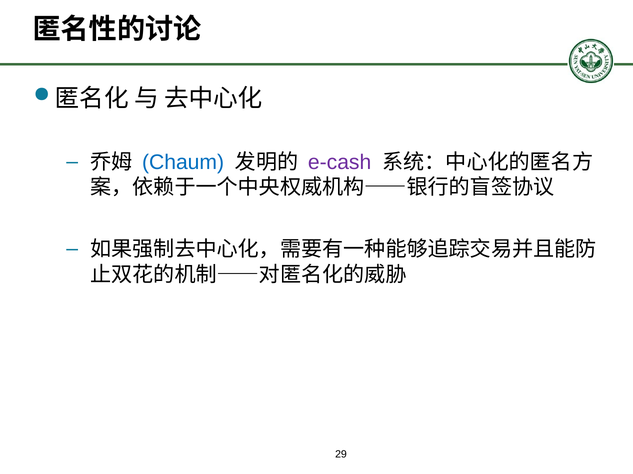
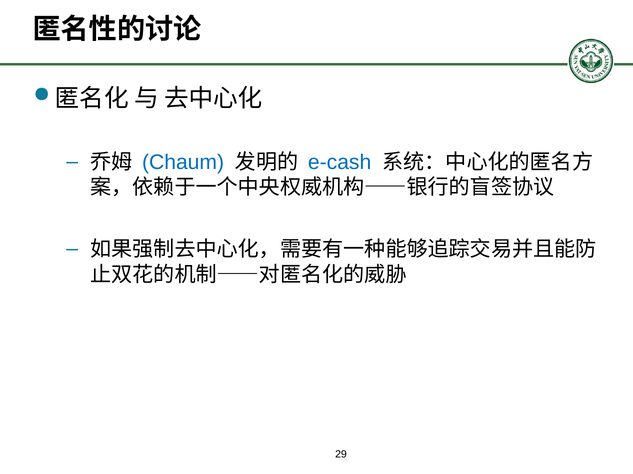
e-cash colour: purple -> blue
